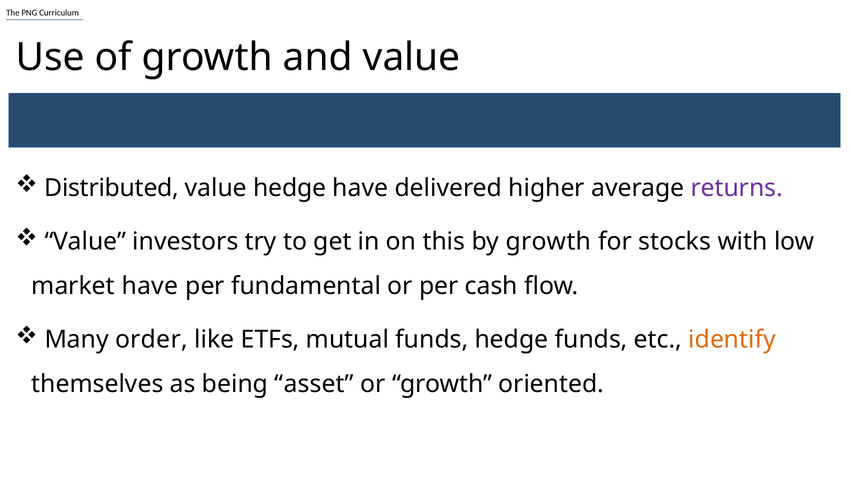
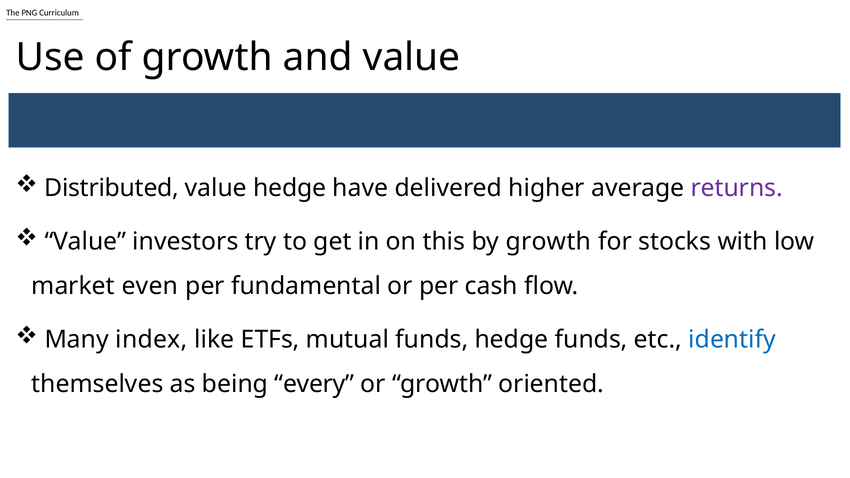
market have: have -> even
order: order -> index
identify colour: orange -> blue
asset: asset -> every
